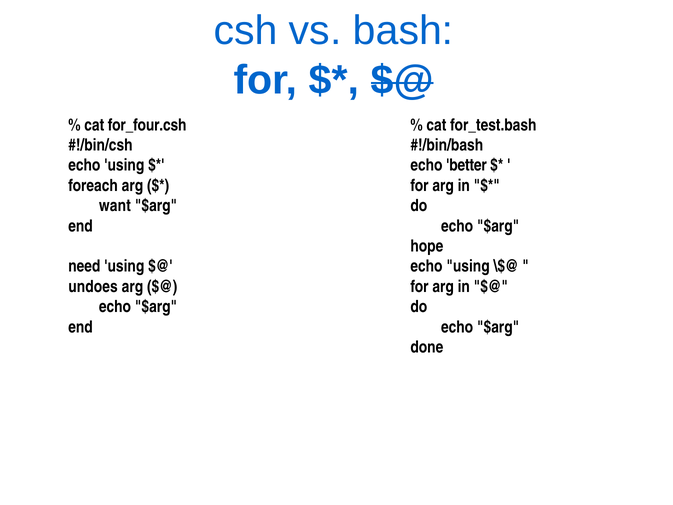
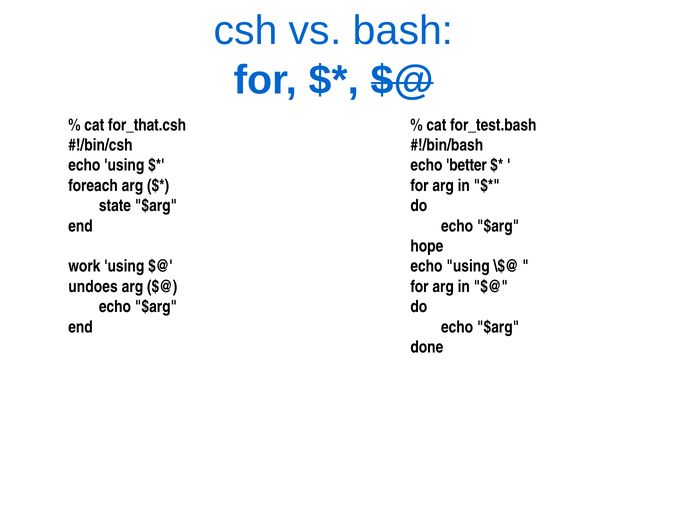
for_four.csh: for_four.csh -> for_that.csh
want: want -> state
need: need -> work
